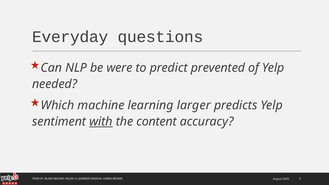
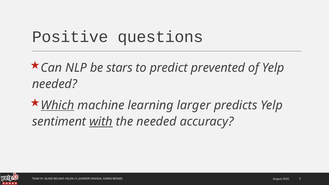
Everyday: Everyday -> Positive
were: were -> stars
Which underline: none -> present
the content: content -> needed
